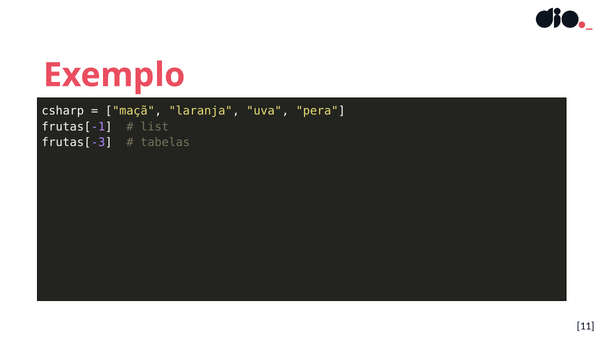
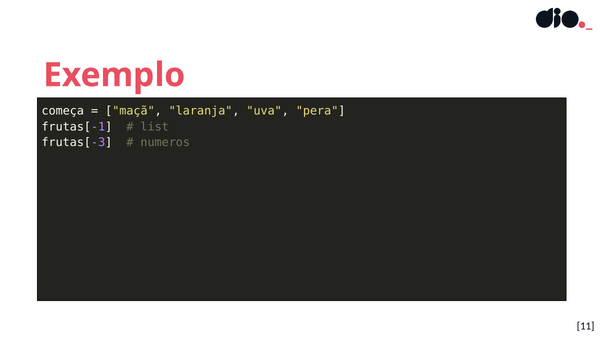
csharp: csharp -> começa
tabelas: tabelas -> numeros
